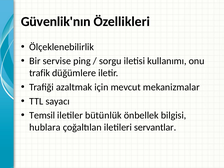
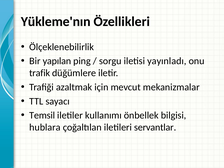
Güvenlik'nın: Güvenlik'nın -> Yükleme'nın
servise: servise -> yapılan
kullanımı: kullanımı -> yayınladı
bütünlük: bütünlük -> kullanımı
